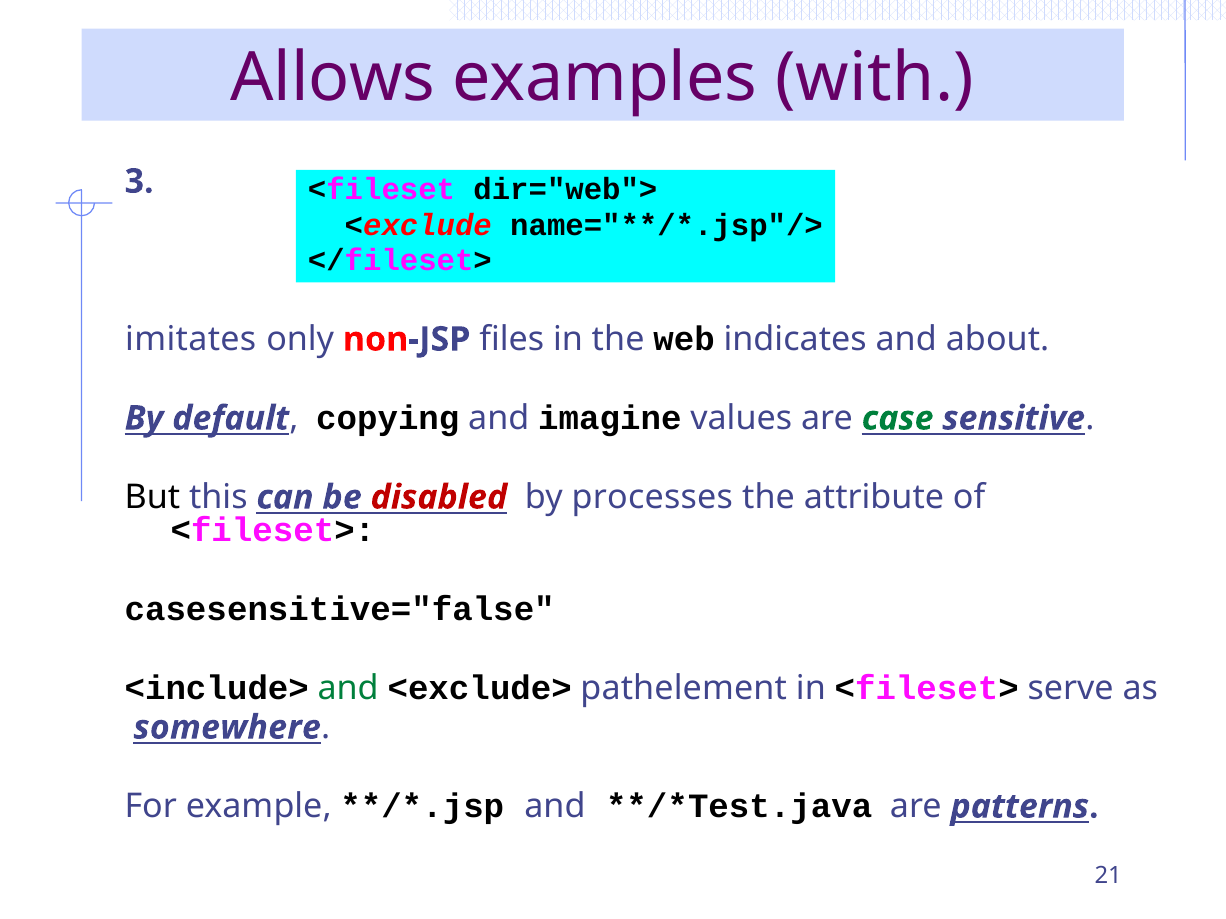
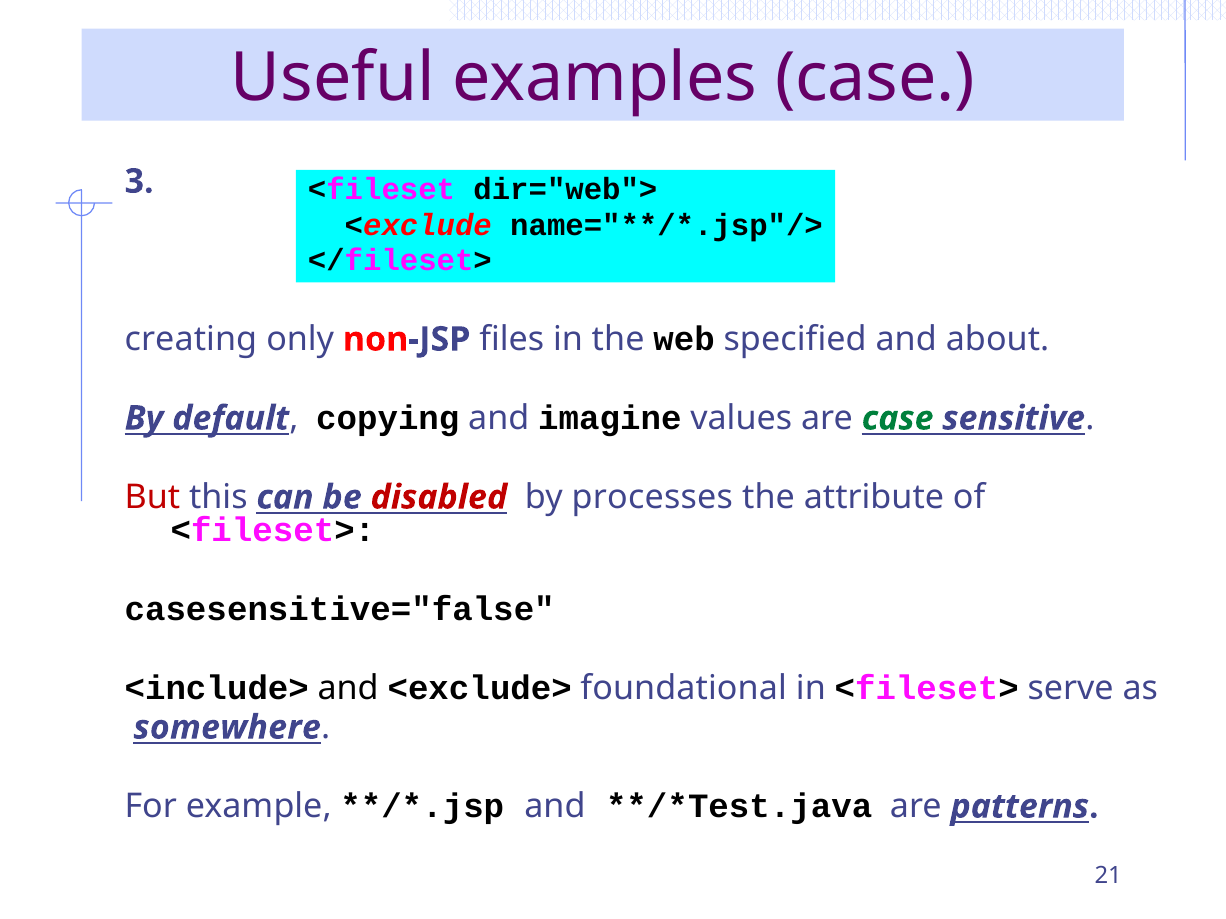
Allows: Allows -> Useful
examples with: with -> case
imitates: imitates -> creating
indicates: indicates -> specified
But colour: black -> red
and at (348, 688) colour: green -> black
pathelement: pathelement -> foundational
